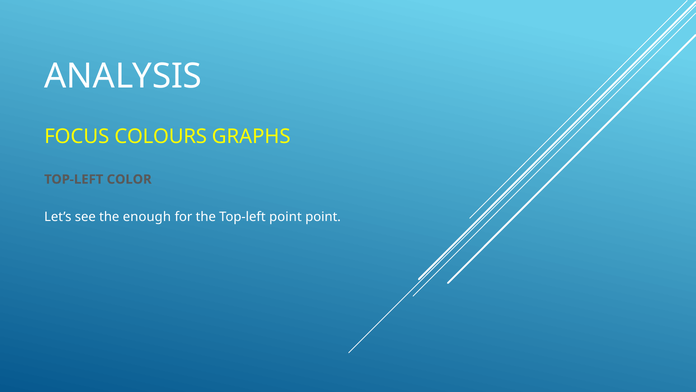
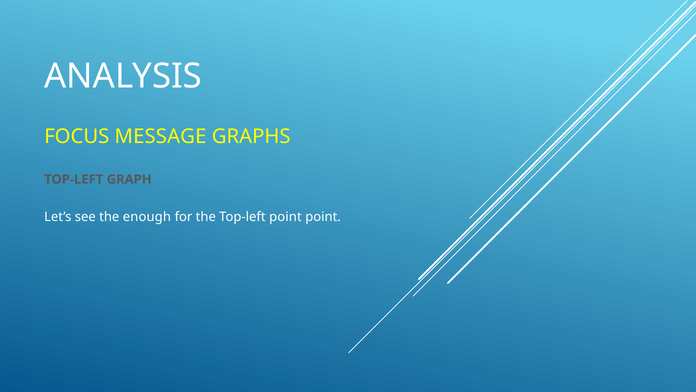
COLOURS: COLOURS -> MESSAGE
COLOR: COLOR -> GRAPH
